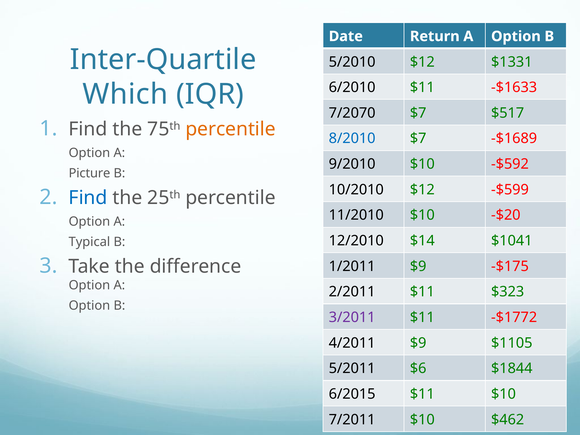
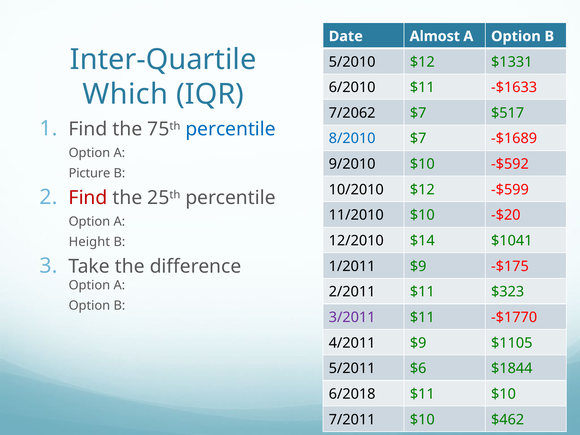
Return: Return -> Almost
7/2070: 7/2070 -> 7/2062
percentile at (231, 129) colour: orange -> blue
Find at (88, 198) colour: blue -> red
Typical: Typical -> Height
-$1772: -$1772 -> -$1770
6/2015: 6/2015 -> 6/2018
